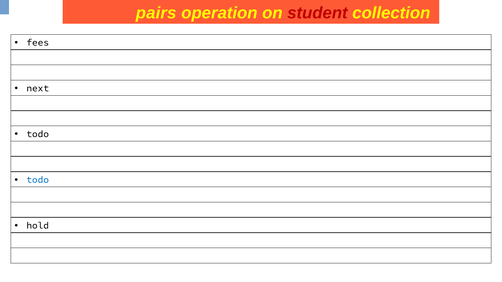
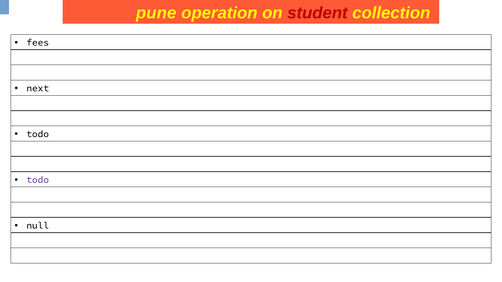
pairs: pairs -> pune
todo at (38, 180) colour: blue -> purple
hold: hold -> null
